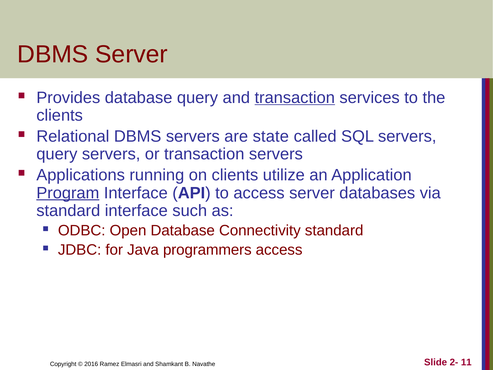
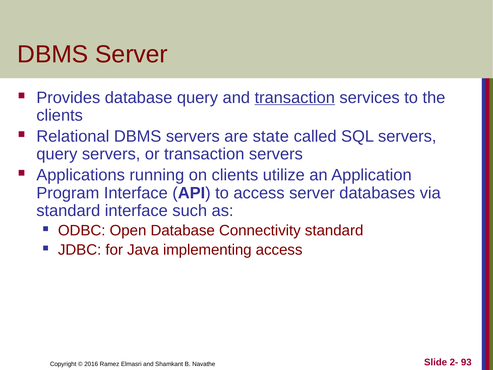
Program underline: present -> none
programmers: programmers -> implementing
11: 11 -> 93
